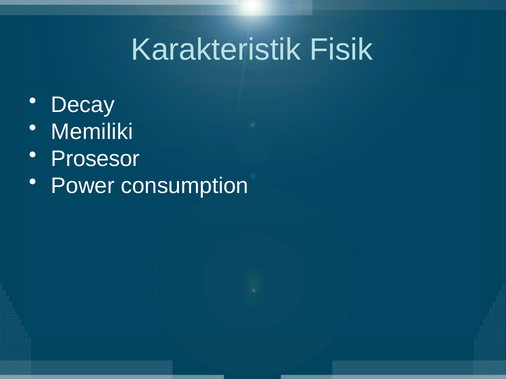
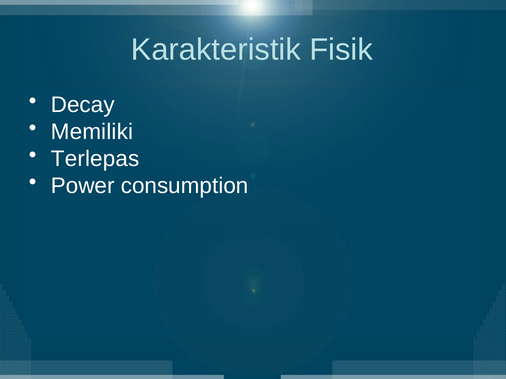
Prosesor: Prosesor -> Terlepas
